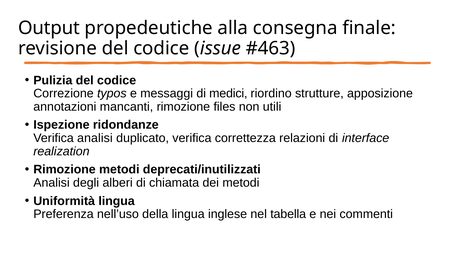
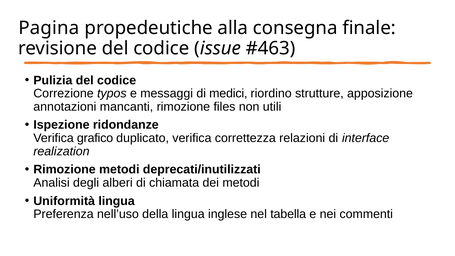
Output: Output -> Pagina
Verifica analisi: analisi -> grafico
